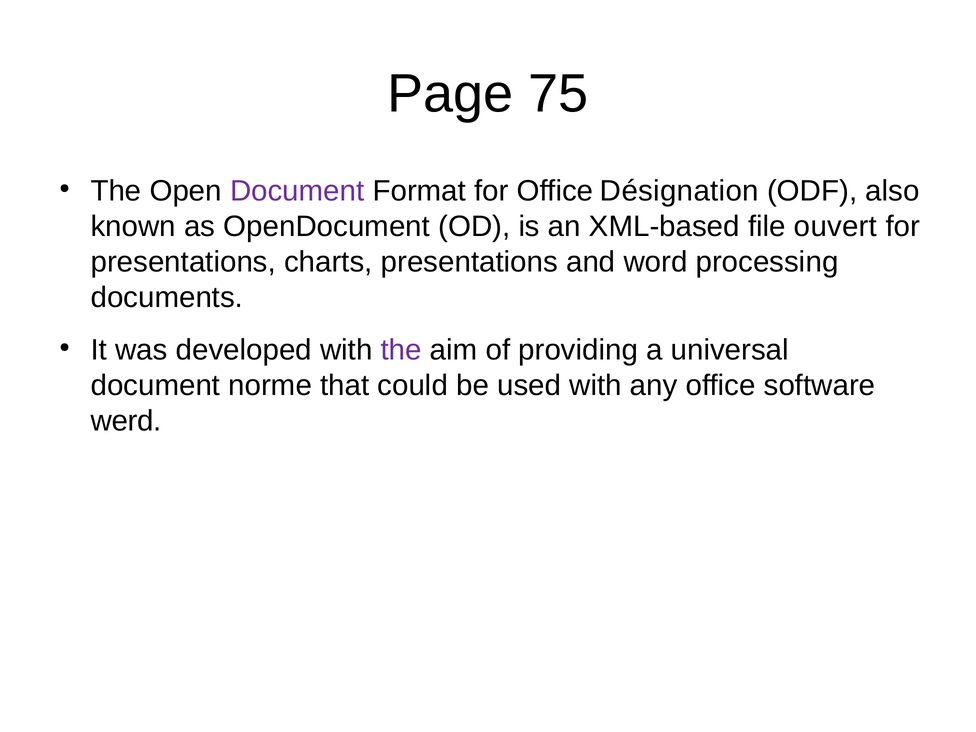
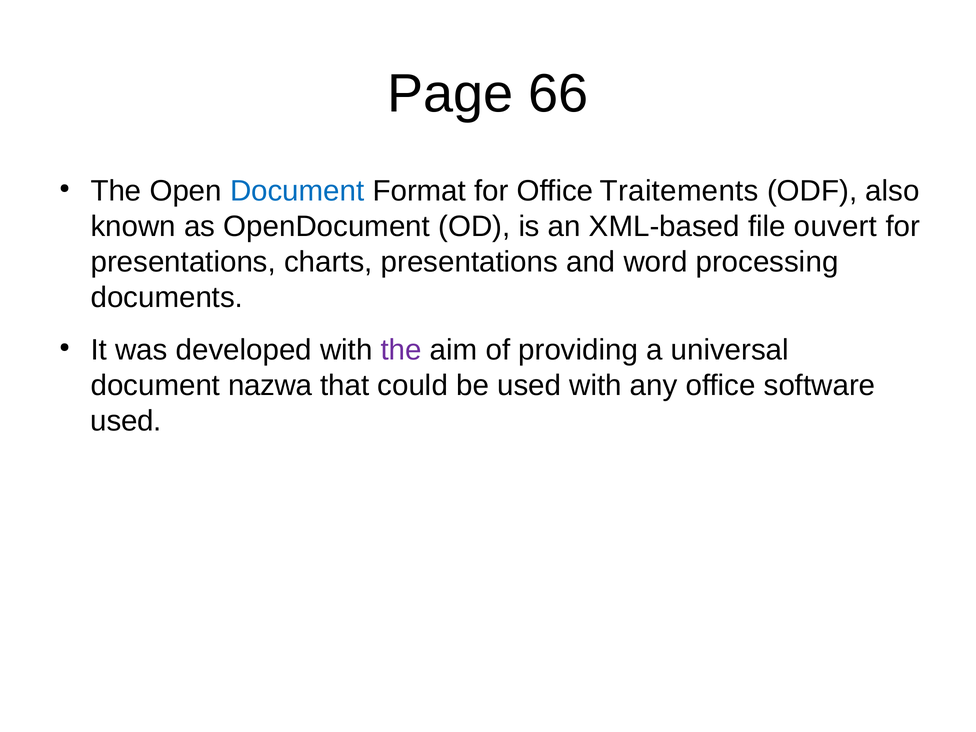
75: 75 -> 66
Document at (297, 191) colour: purple -> blue
Désignation: Désignation -> Traitements
norme: norme -> nazwa
werd at (126, 421): werd -> used
